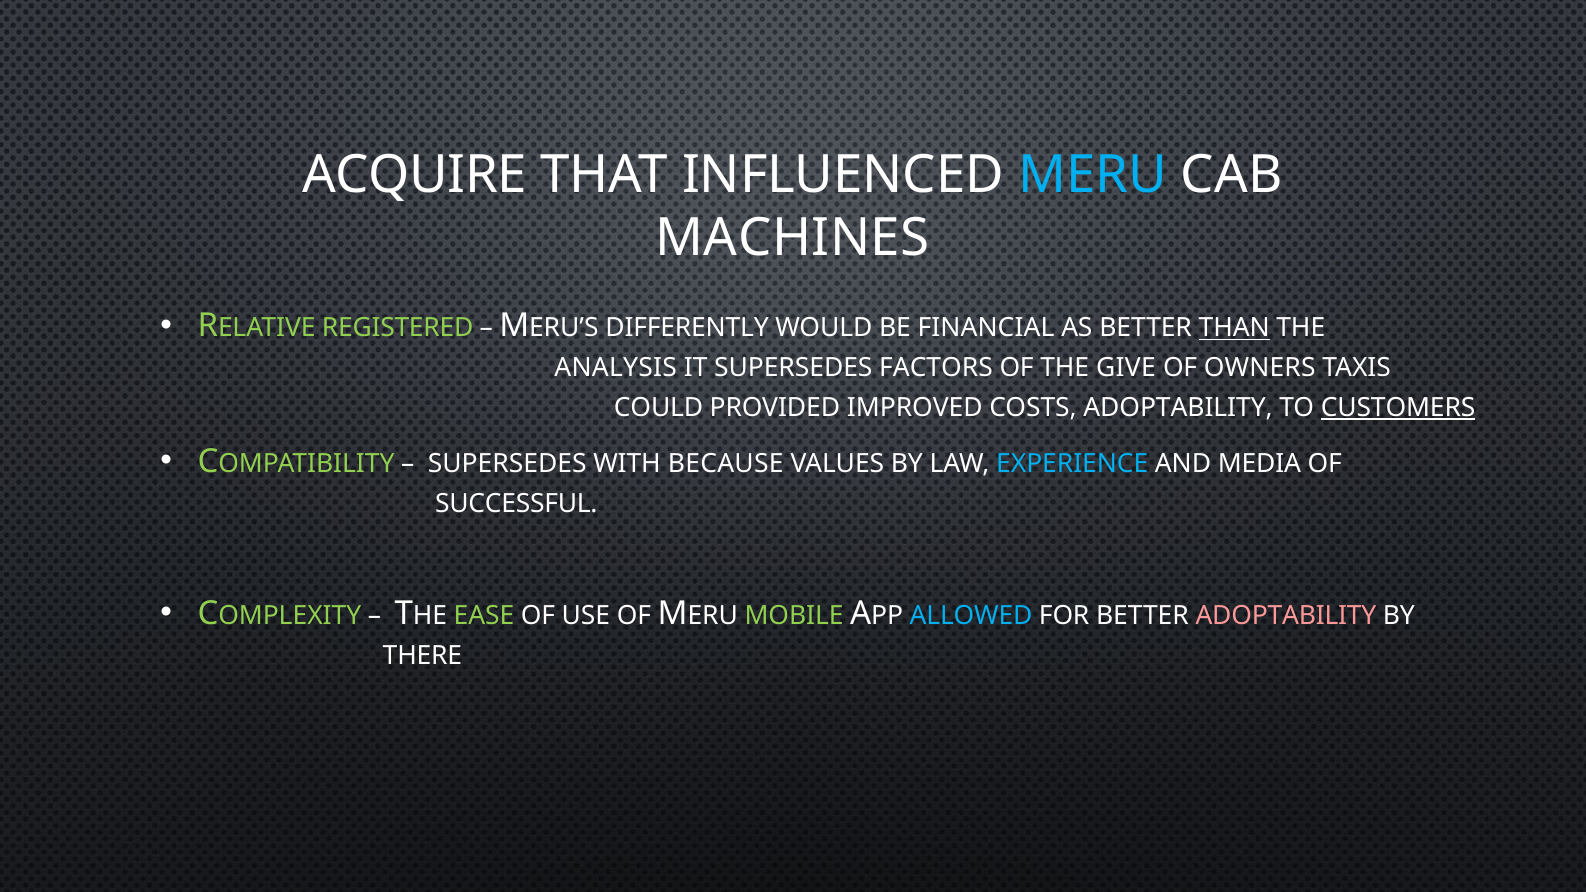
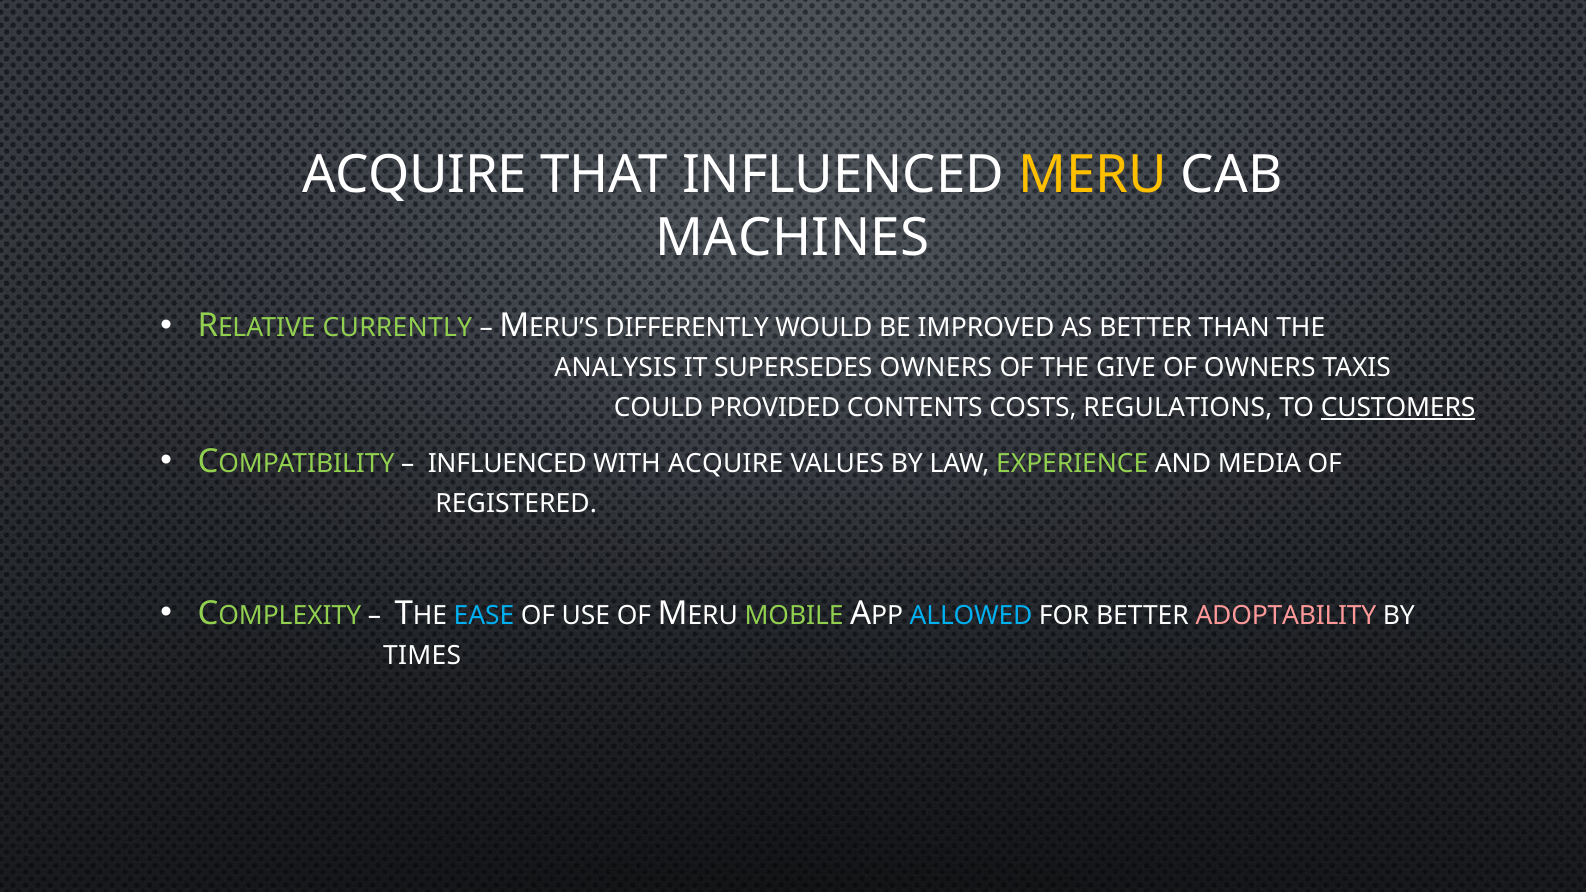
MERU colour: light blue -> yellow
REGISTERED: REGISTERED -> CURRENTLY
FINANCIAL: FINANCIAL -> IMPROVED
THAN underline: present -> none
SUPERSEDES FACTORS: FACTORS -> OWNERS
IMPROVED: IMPROVED -> CONTENTS
COSTS ADOPTABILITY: ADOPTABILITY -> REGULATIONS
SUPERSEDES at (507, 464): SUPERSEDES -> INFLUENCED
WITH BECAUSE: BECAUSE -> ACQUIRE
EXPERIENCE colour: light blue -> light green
SUCCESSFUL: SUCCESSFUL -> REGISTERED
EASE colour: light green -> light blue
THERE: THERE -> TIMES
